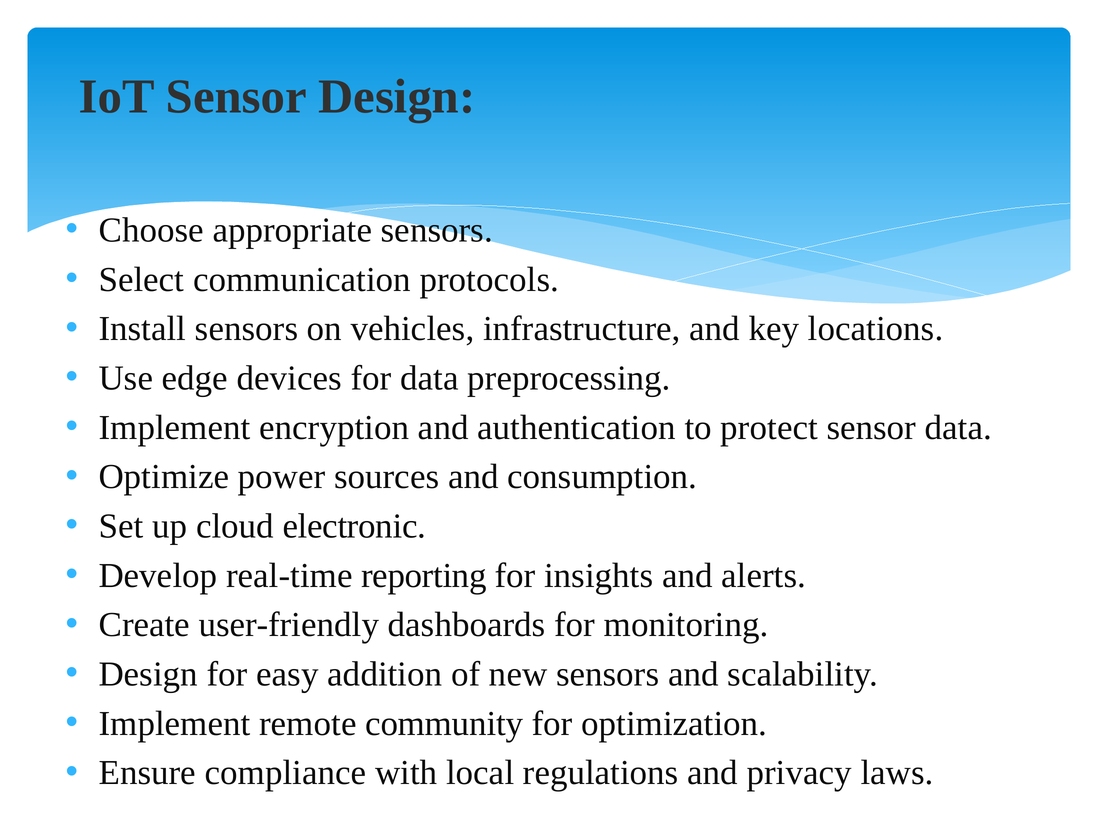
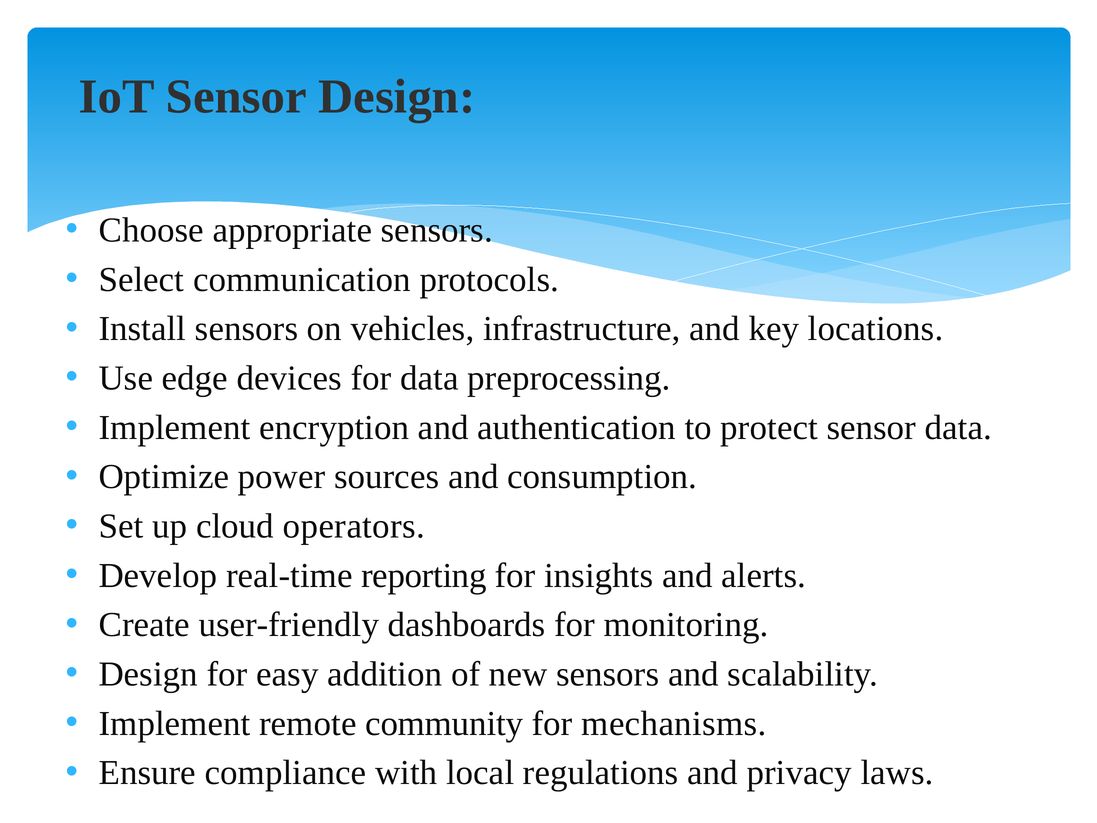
electronic: electronic -> operators
optimization: optimization -> mechanisms
